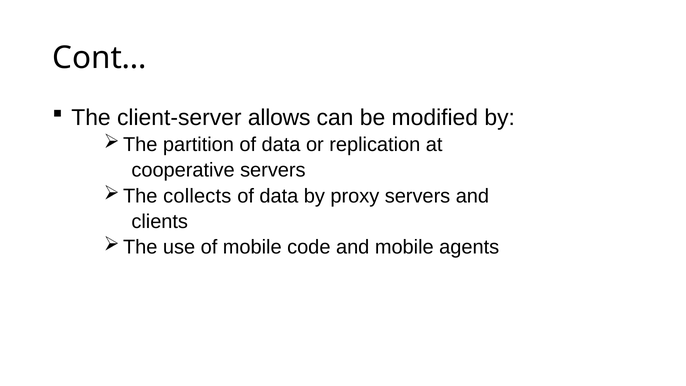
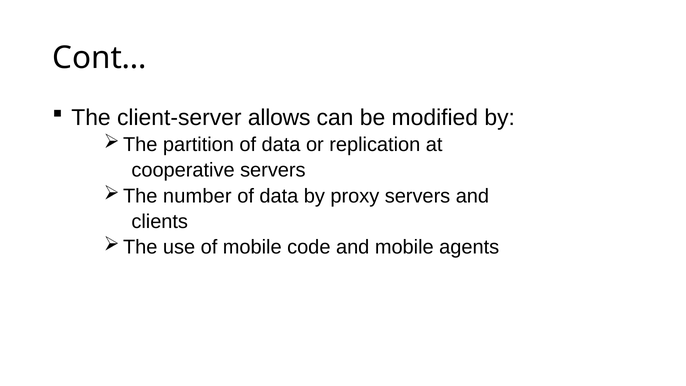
collects: collects -> number
